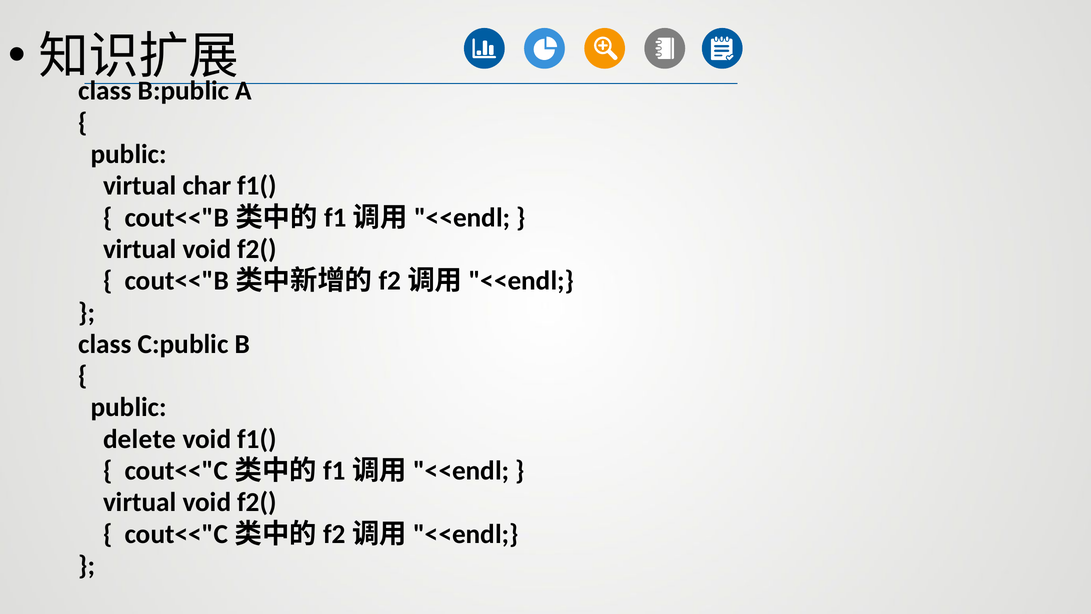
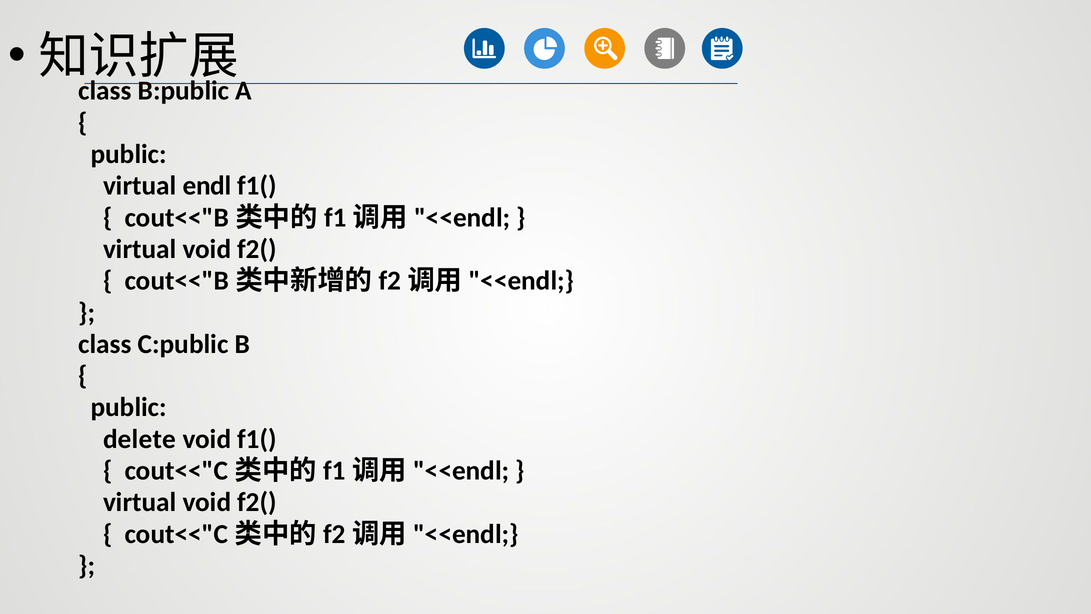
char: char -> endl
